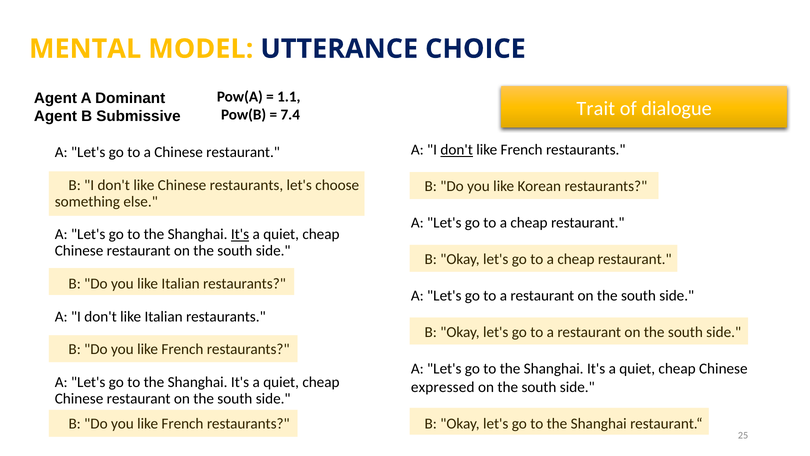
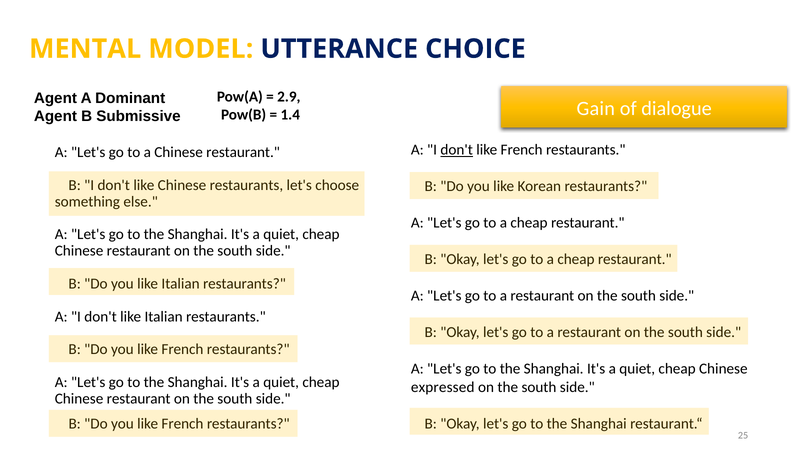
1.1: 1.1 -> 2.9
Trait: Trait -> Gain
7.4: 7.4 -> 1.4
It's at (240, 234) underline: present -> none
